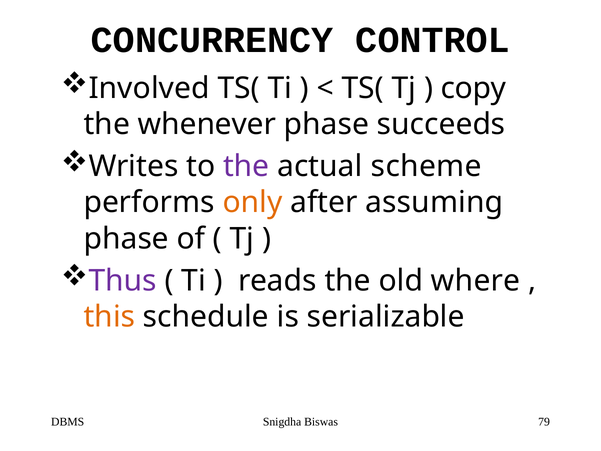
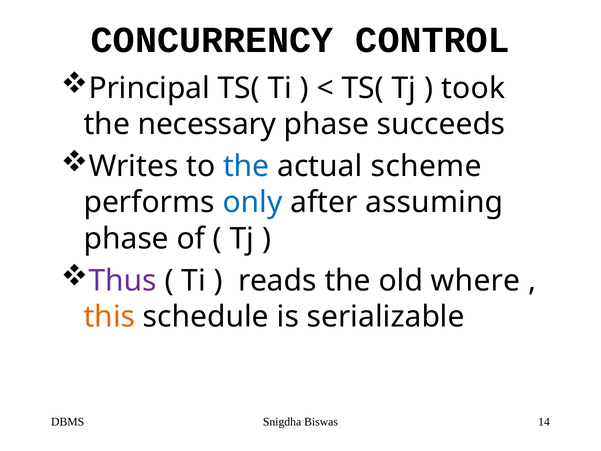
Involved: Involved -> Principal
copy: copy -> took
whenever: whenever -> necessary
the at (246, 166) colour: purple -> blue
only colour: orange -> blue
79: 79 -> 14
